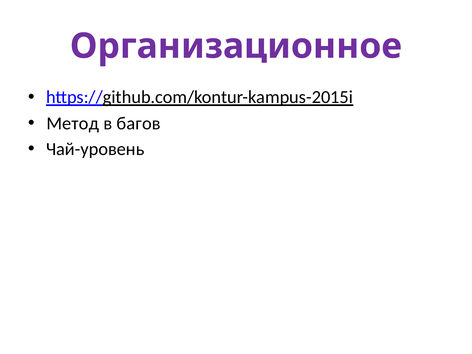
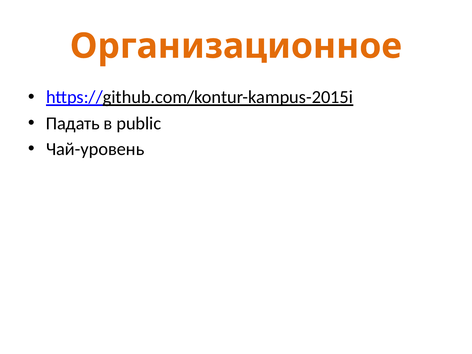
Организационное colour: purple -> orange
Метод: Метод -> Падать
багов: багов -> public
